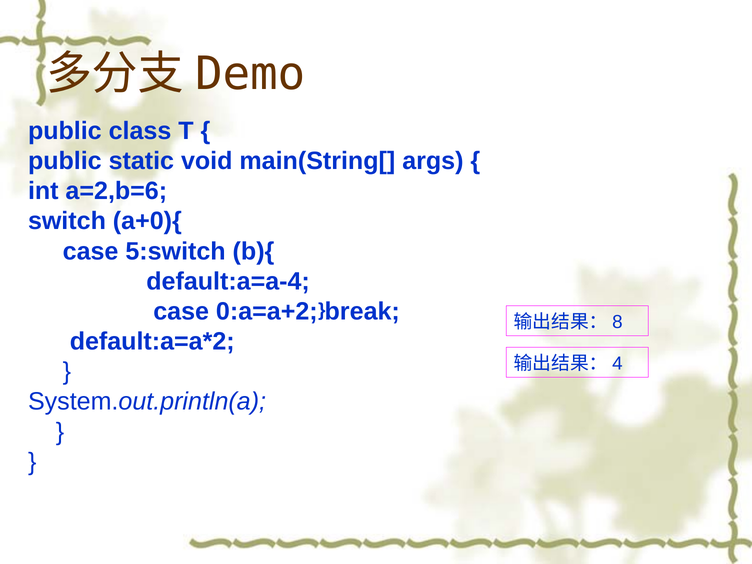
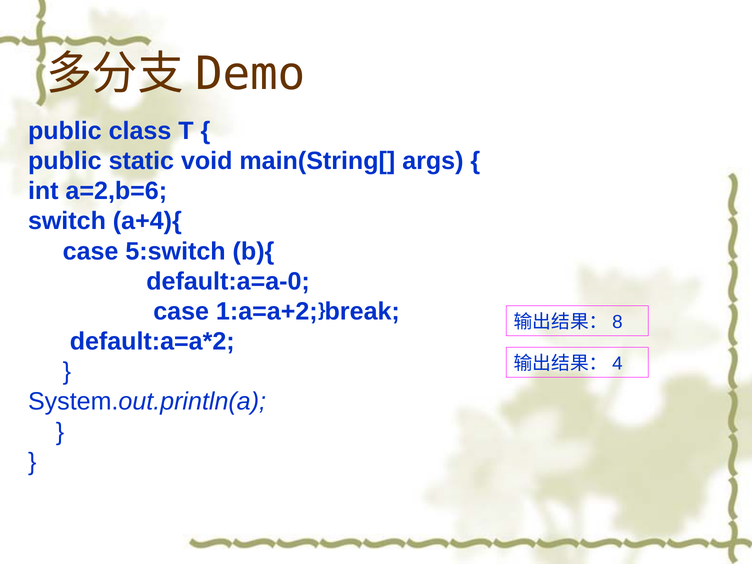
a+0){: a+0){ -> a+4){
default:a=a-4: default:a=a-4 -> default:a=a-0
0:a=a+2: 0:a=a+2 -> 1:a=a+2
